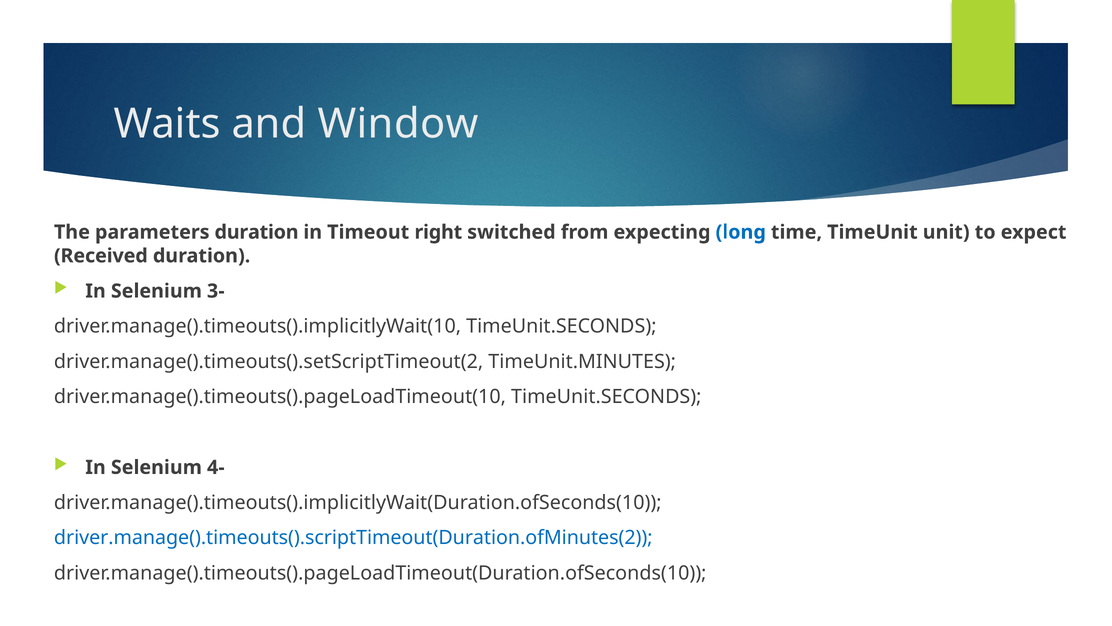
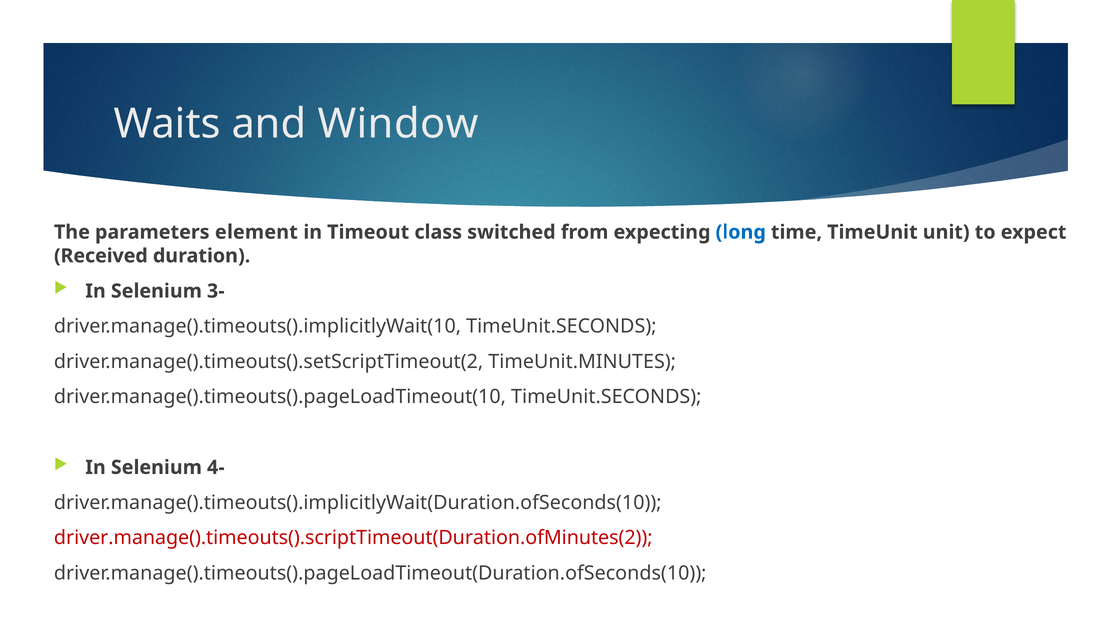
parameters duration: duration -> element
right: right -> class
driver.manage().timeouts().scriptTimeout(Duration.ofMinutes(2 colour: blue -> red
